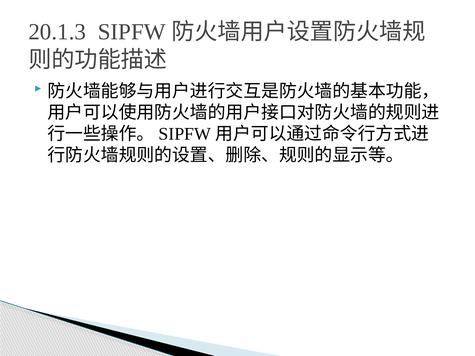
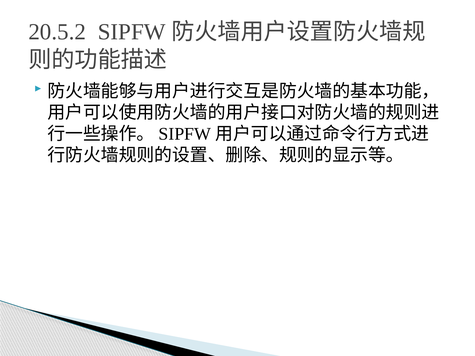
20.1.3: 20.1.3 -> 20.5.2
